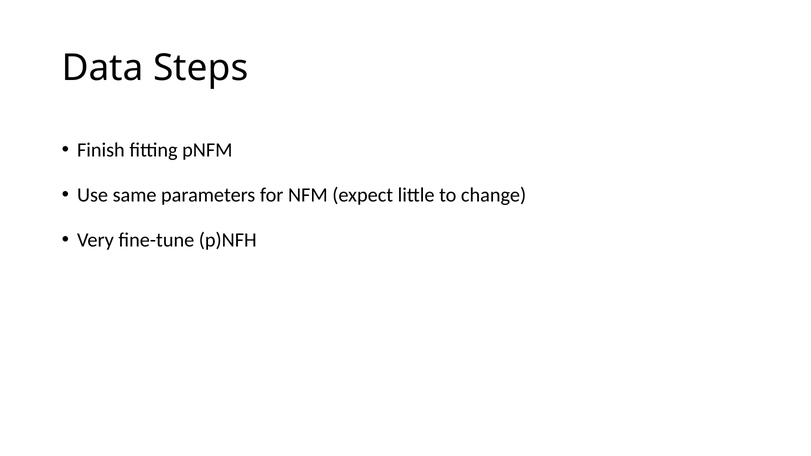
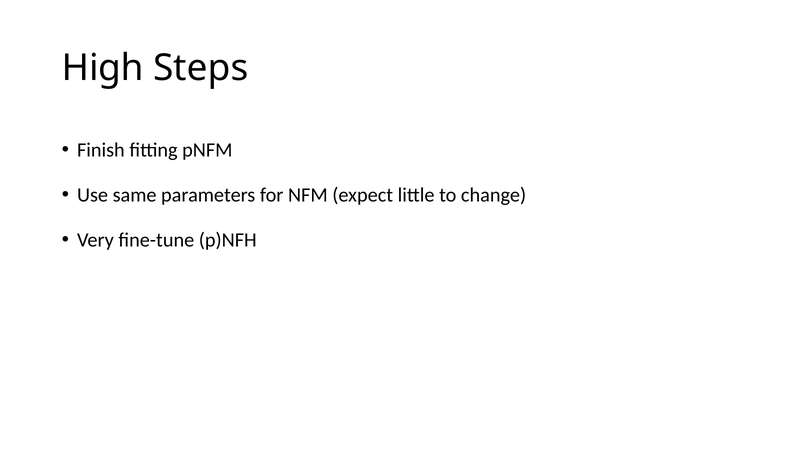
Data: Data -> High
